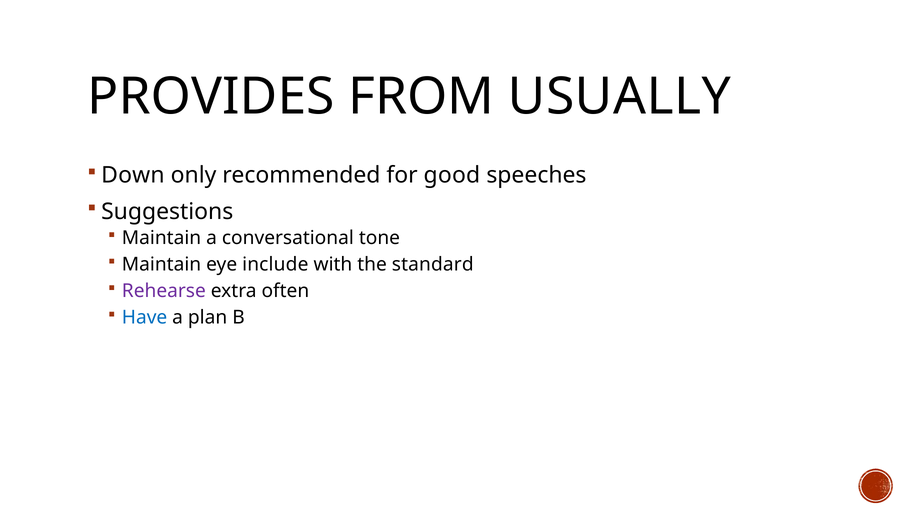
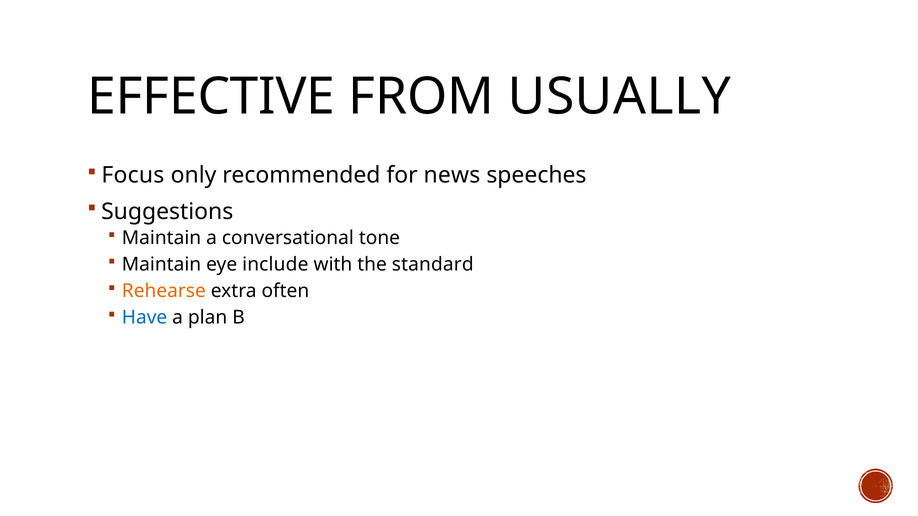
PROVIDES: PROVIDES -> EFFECTIVE
Down: Down -> Focus
good: good -> news
Rehearse colour: purple -> orange
